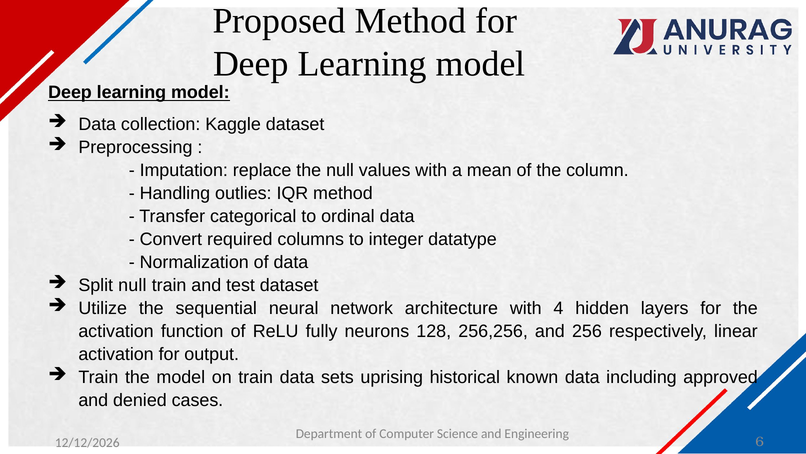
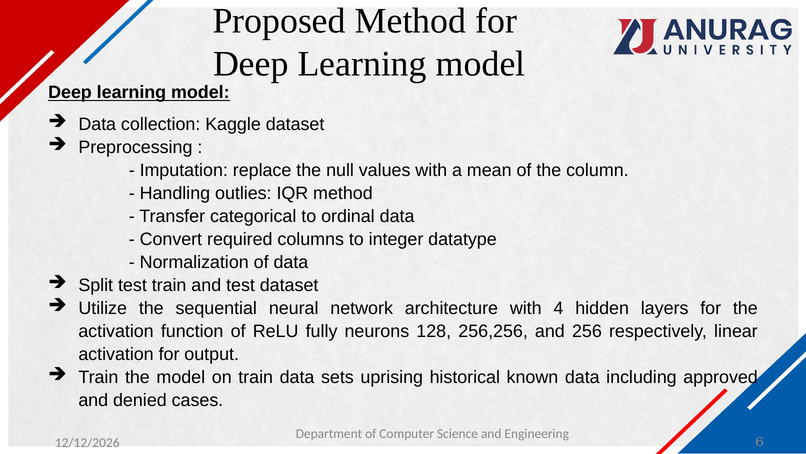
Split null: null -> test
